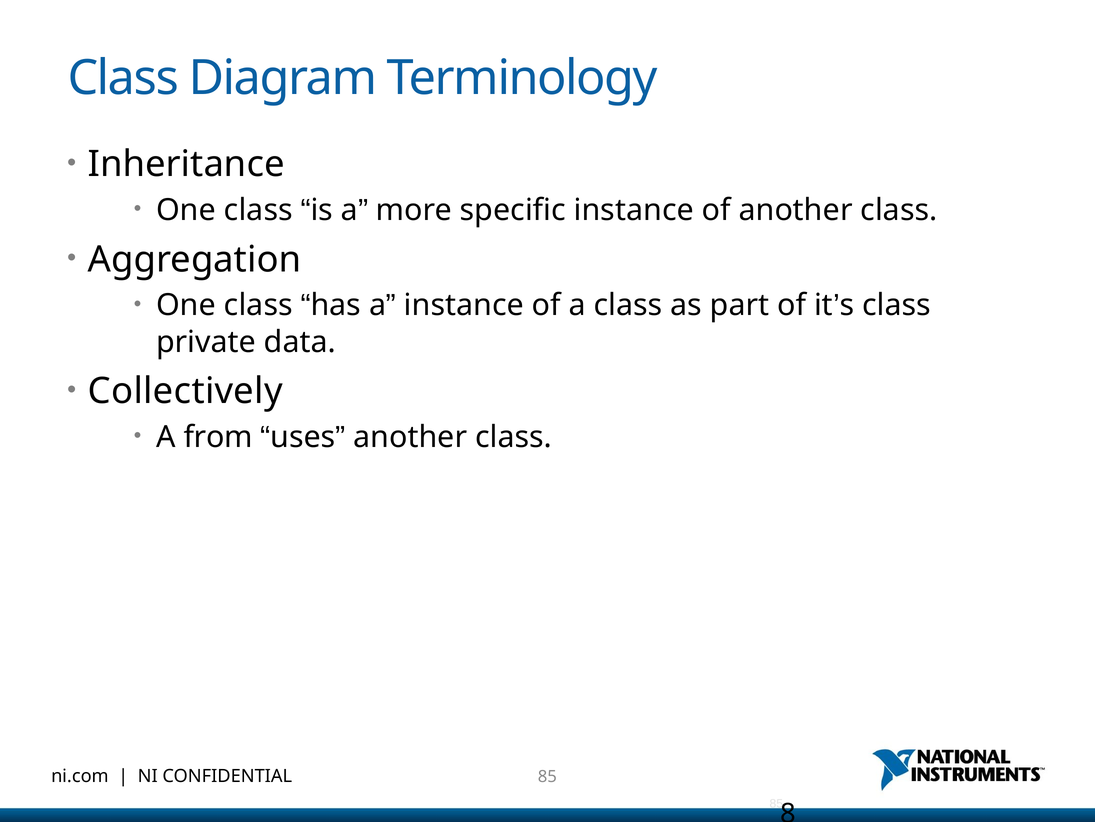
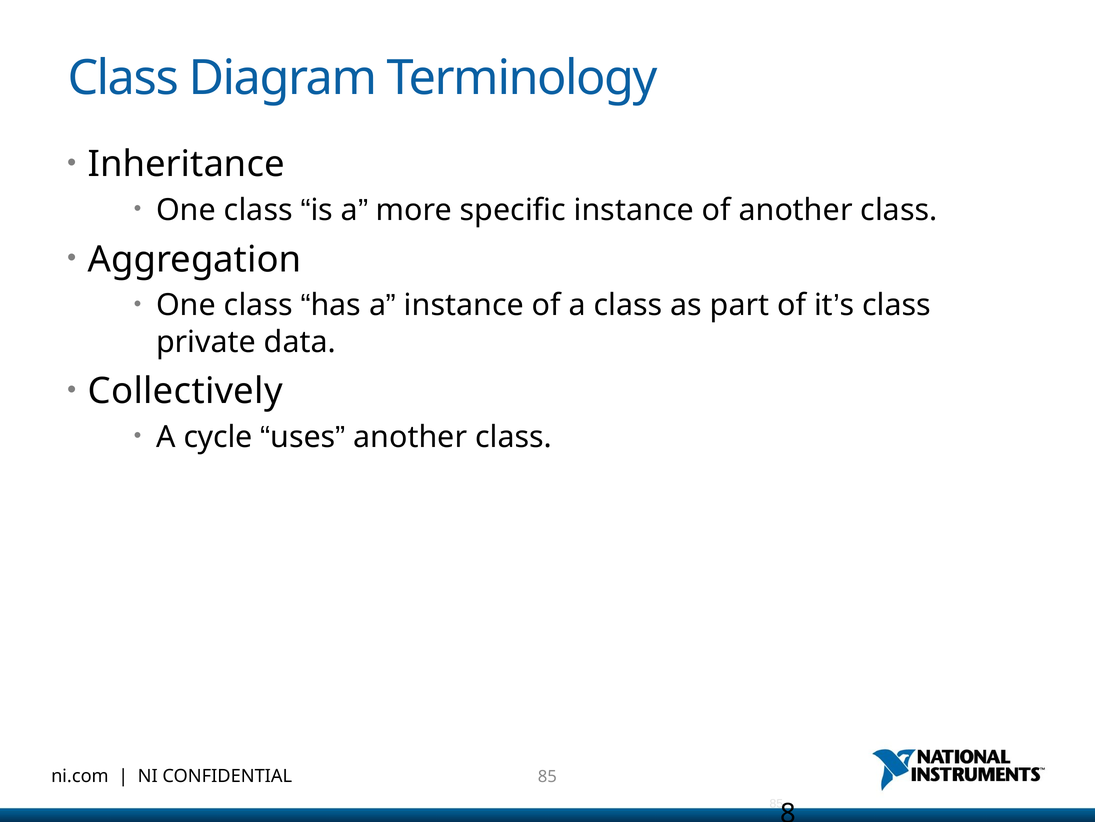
from: from -> cycle
